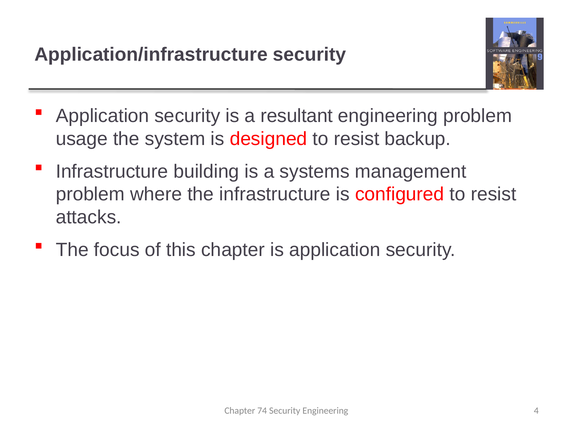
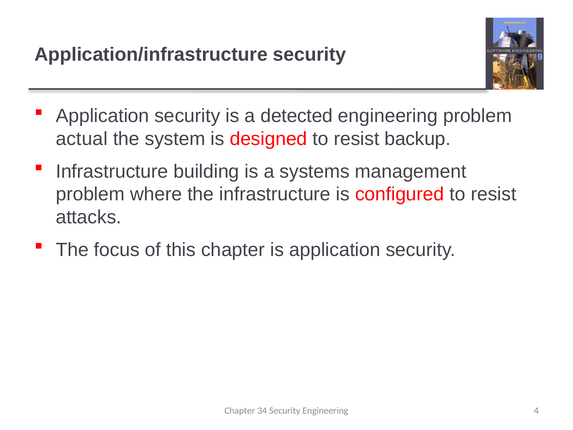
resultant: resultant -> detected
usage: usage -> actual
74: 74 -> 34
